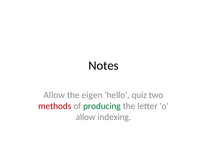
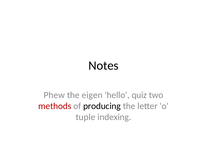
Allow at (54, 95): Allow -> Phew
producing colour: green -> black
allow at (86, 117): allow -> tuple
